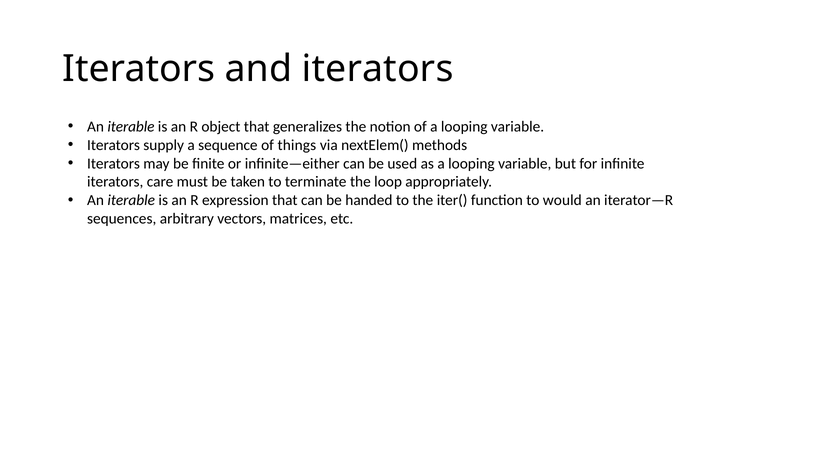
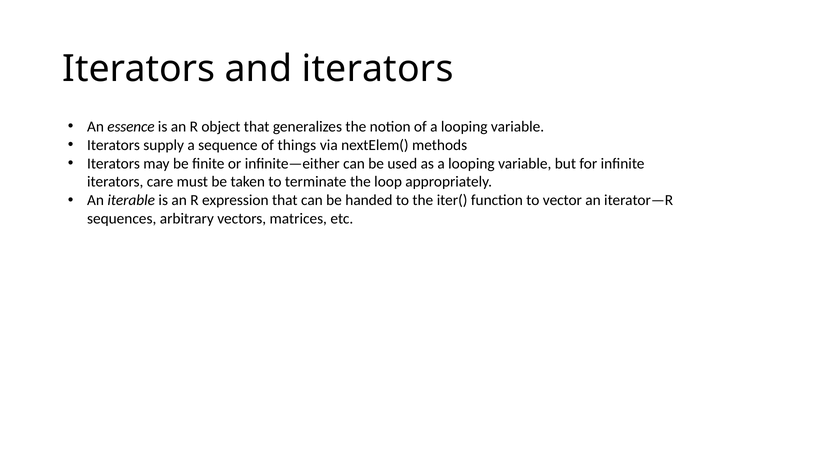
iterable at (131, 127): iterable -> essence
would: would -> vector
